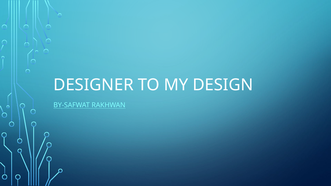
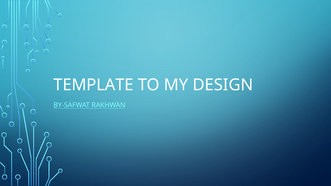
DESIGNER: DESIGNER -> TEMPLATE
